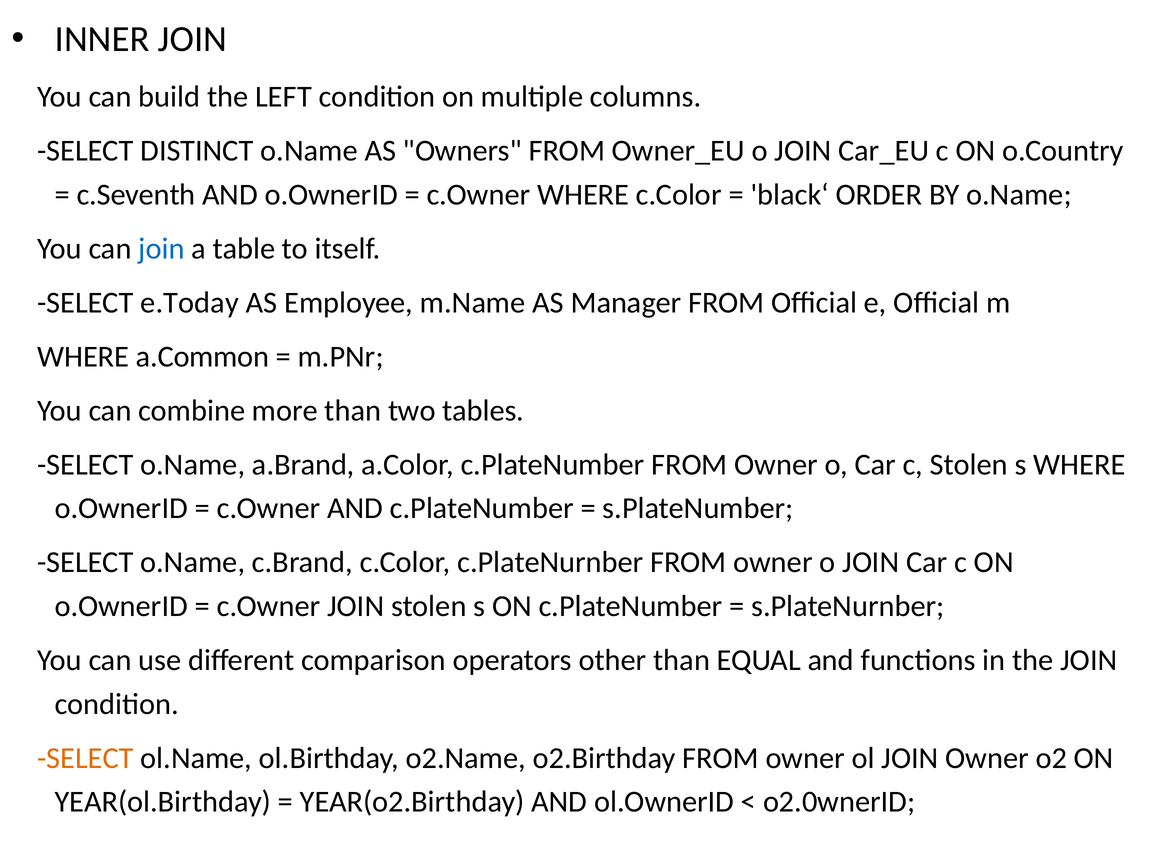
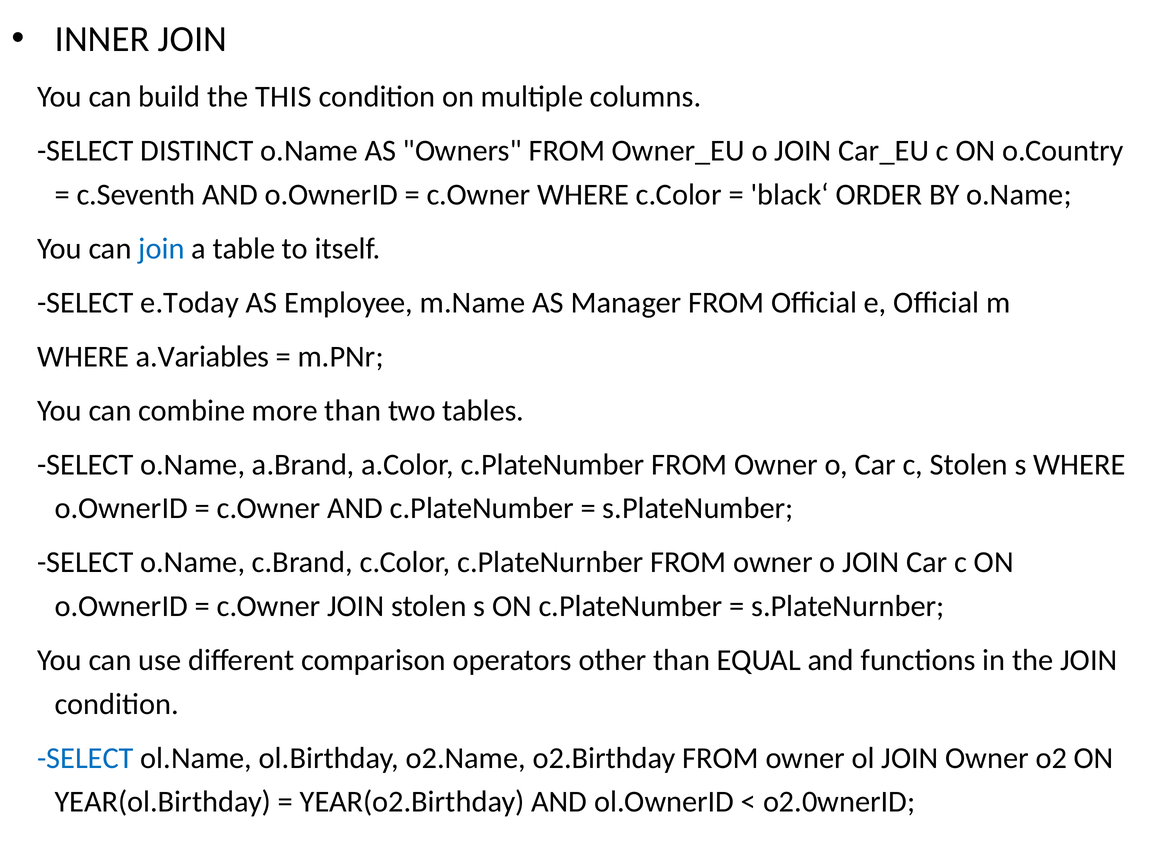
LEFT: LEFT -> THIS
a.Common: a.Common -> a.Variables
SELECT at (85, 759) colour: orange -> blue
